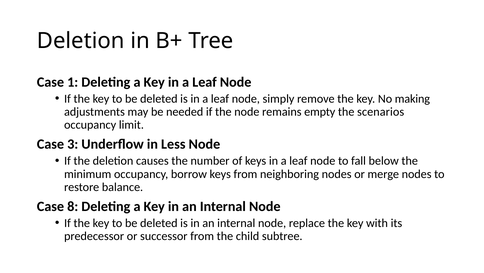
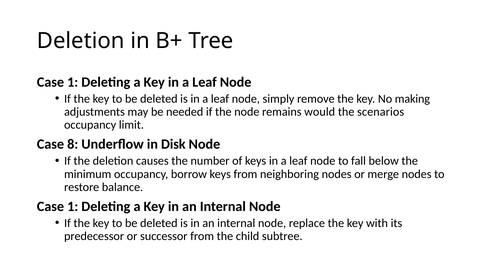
empty: empty -> would
3: 3 -> 8
Less: Less -> Disk
8 at (73, 206): 8 -> 1
